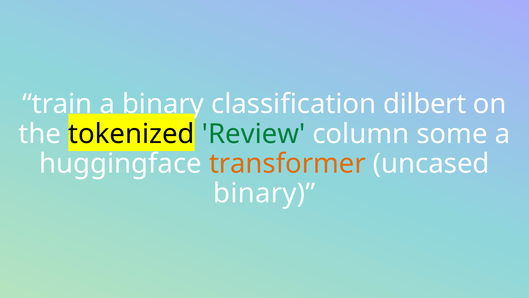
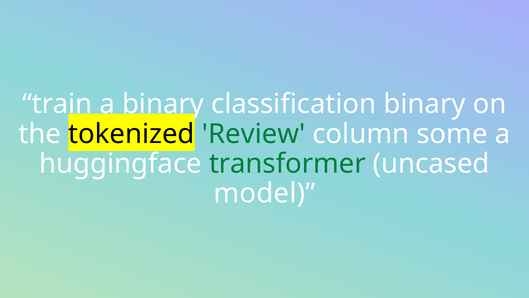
classification dilbert: dilbert -> binary
transformer colour: orange -> green
binary at (264, 193): binary -> model
